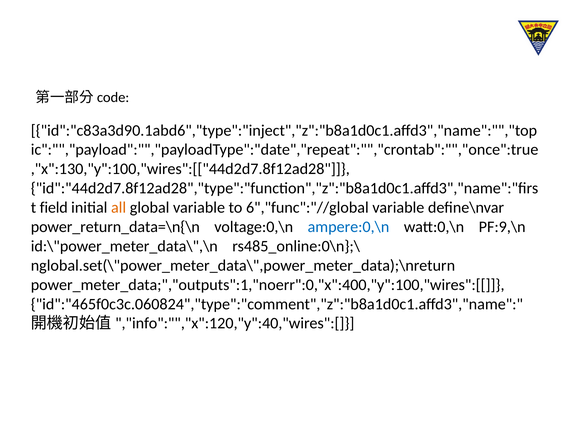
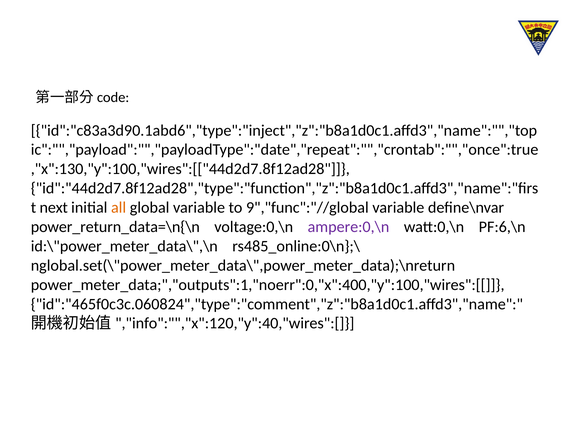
field: field -> next
6","func":"//global: 6","func":"//global -> 9","func":"//global
ampere:0,\n colour: blue -> purple
PF:9,\n: PF:9,\n -> PF:6,\n
